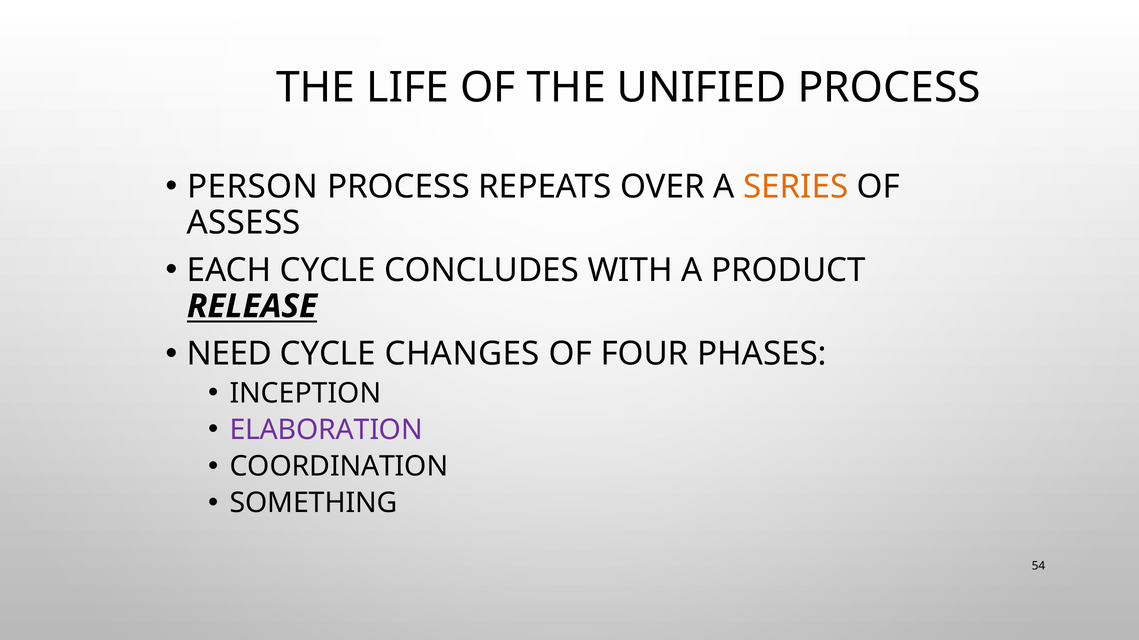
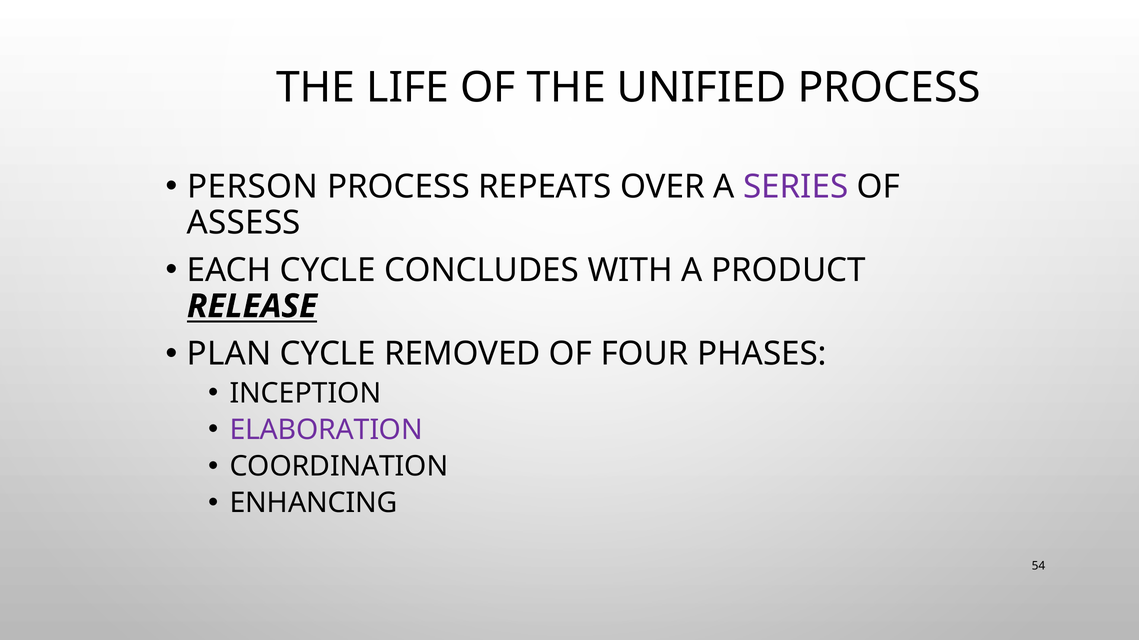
SERIES colour: orange -> purple
NEED: NEED -> PLAN
CHANGES: CHANGES -> REMOVED
SOMETHING: SOMETHING -> ENHANCING
